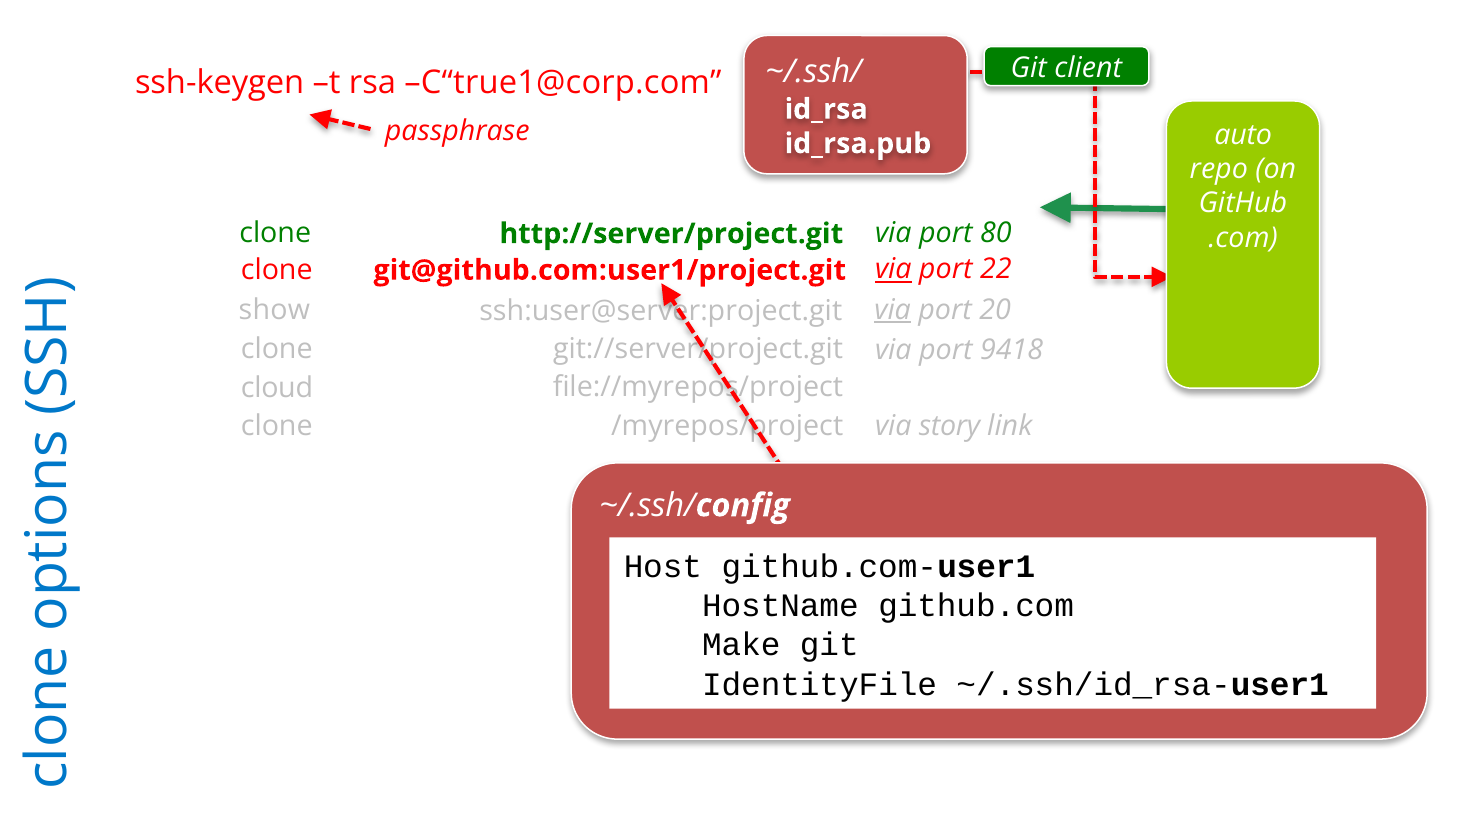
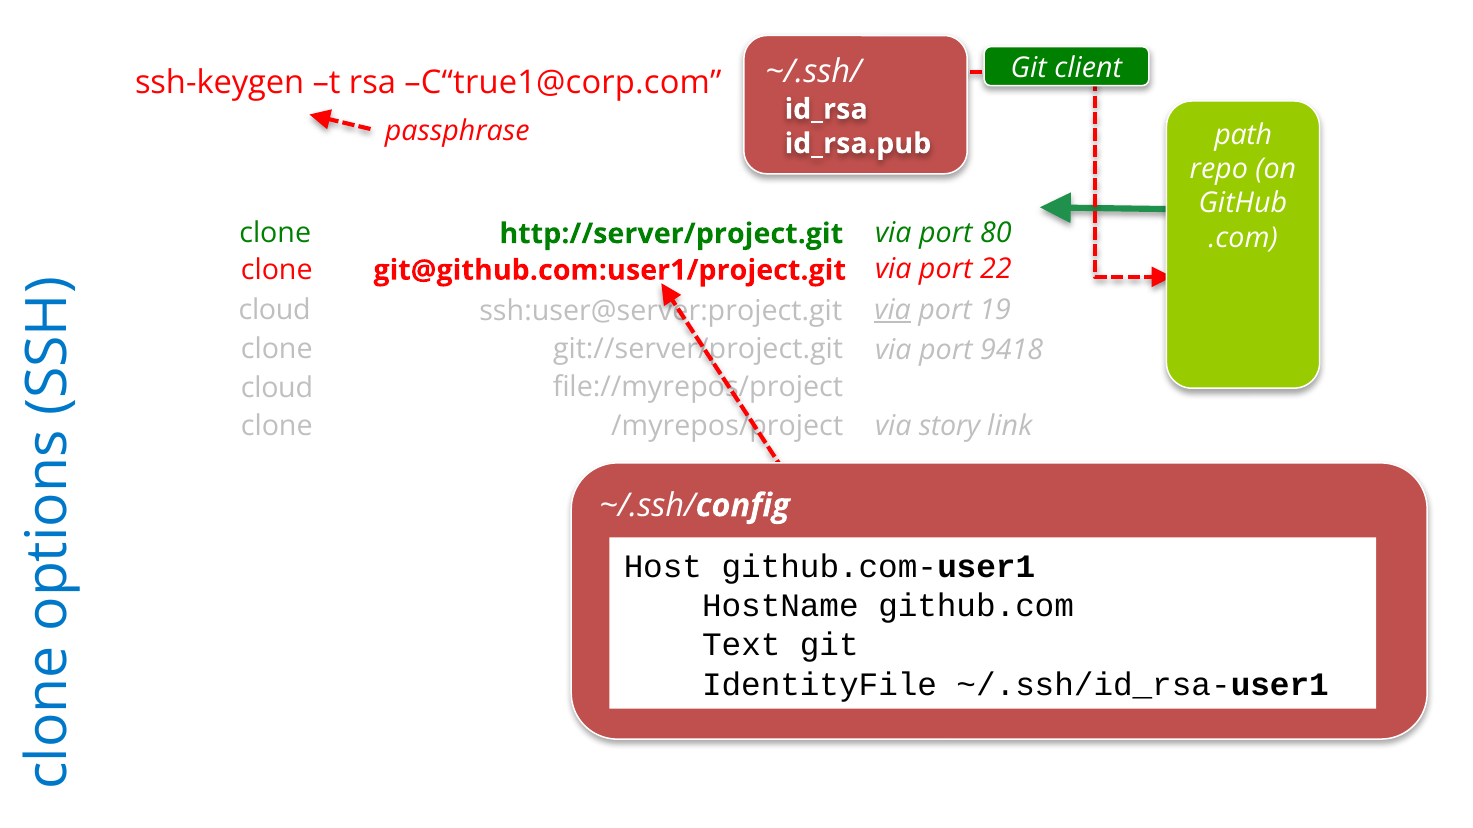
auto: auto -> path
via at (893, 270) underline: present -> none
20: 20 -> 19
show at (274, 311): show -> cloud
Make: Make -> Text
